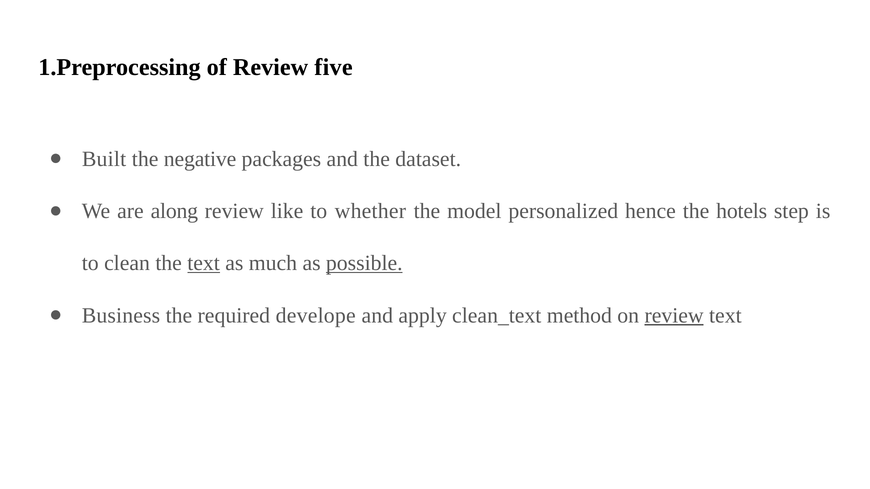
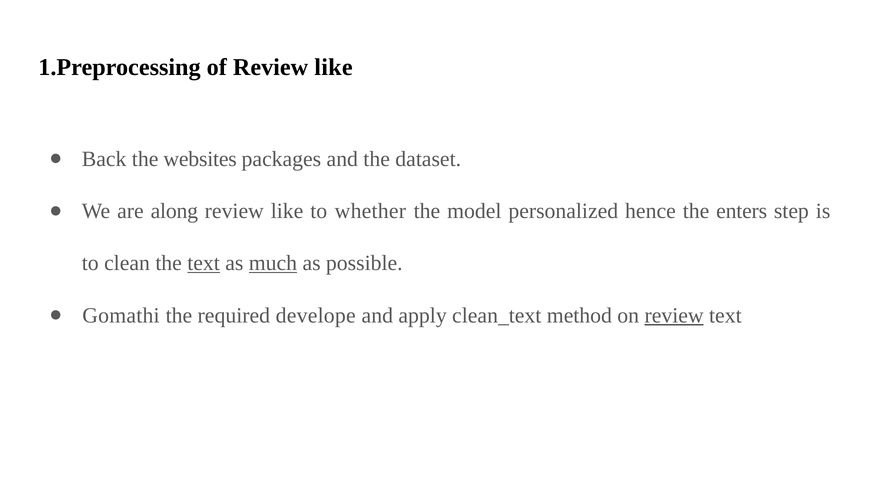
of Review five: five -> like
Built: Built -> Back
negative: negative -> websites
hotels: hotels -> enters
much underline: none -> present
possible underline: present -> none
Business: Business -> Gomathi
